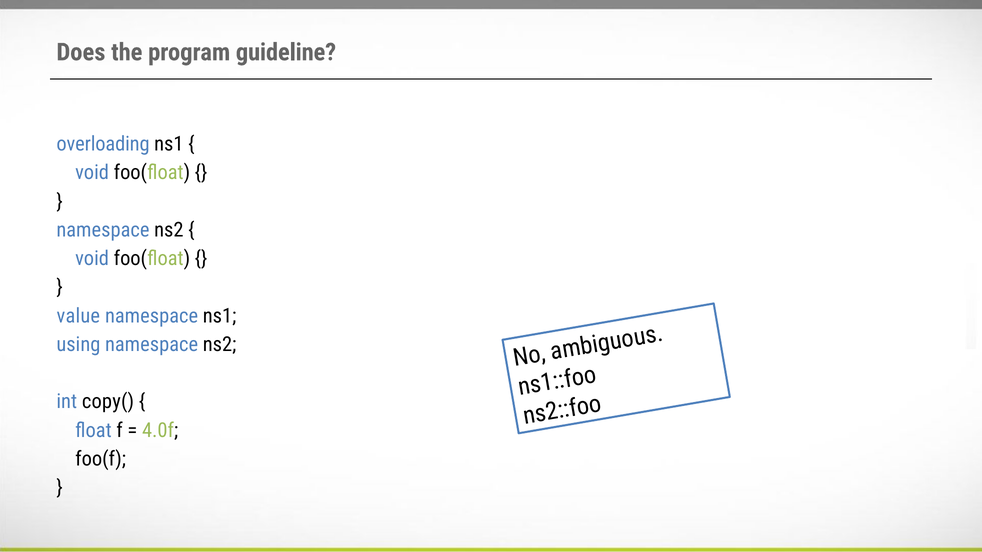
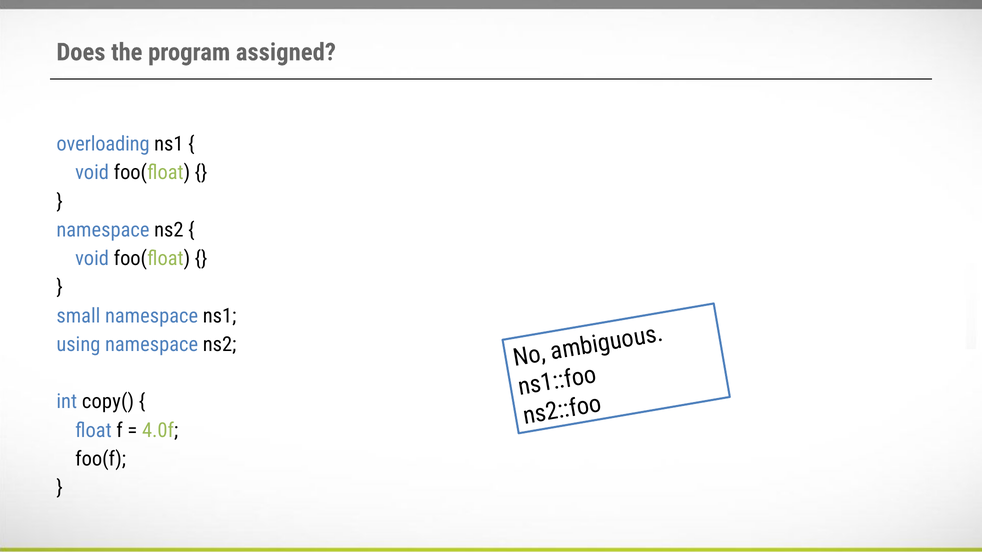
guideline: guideline -> assigned
value: value -> small
